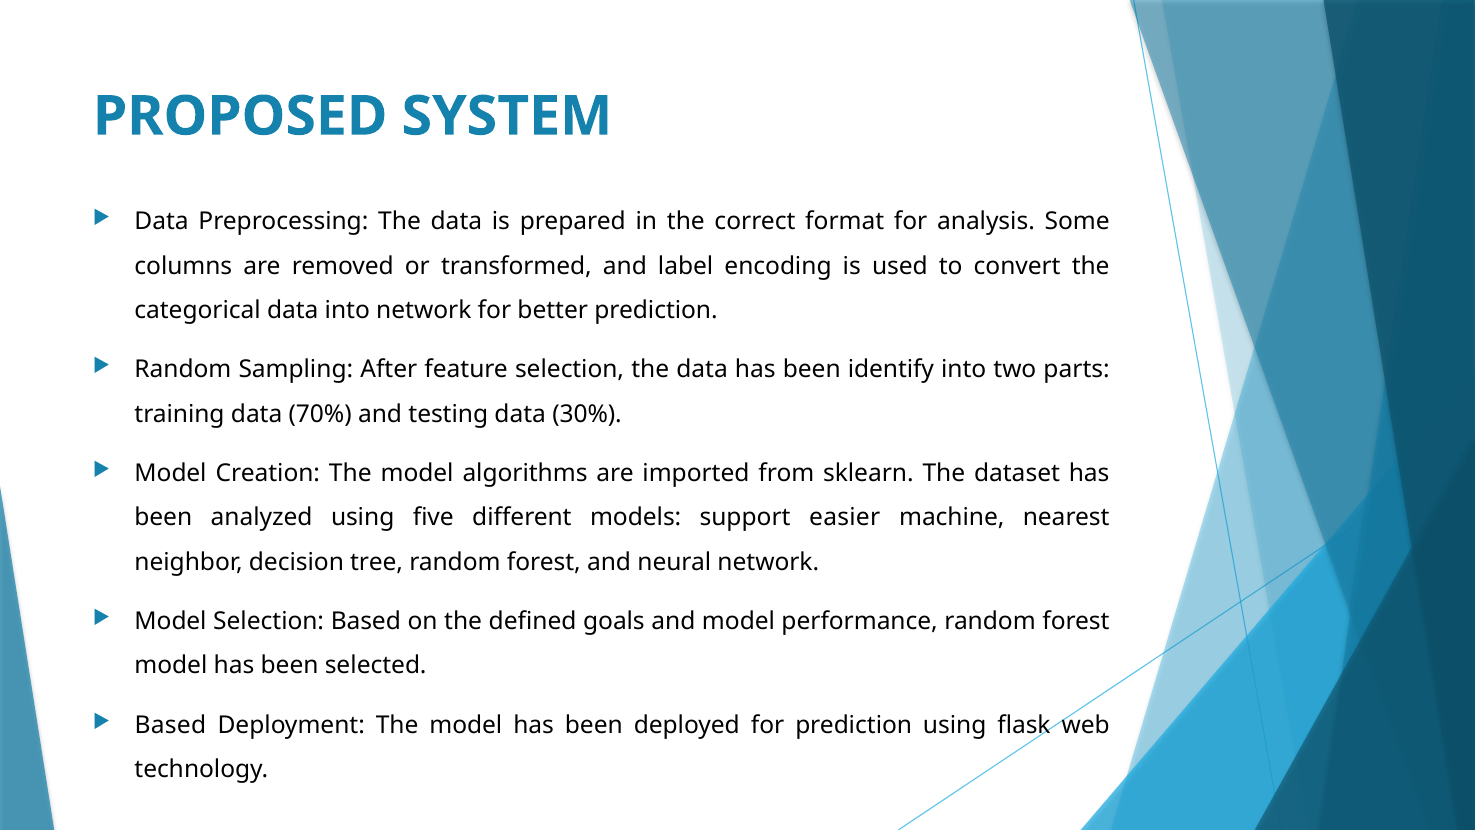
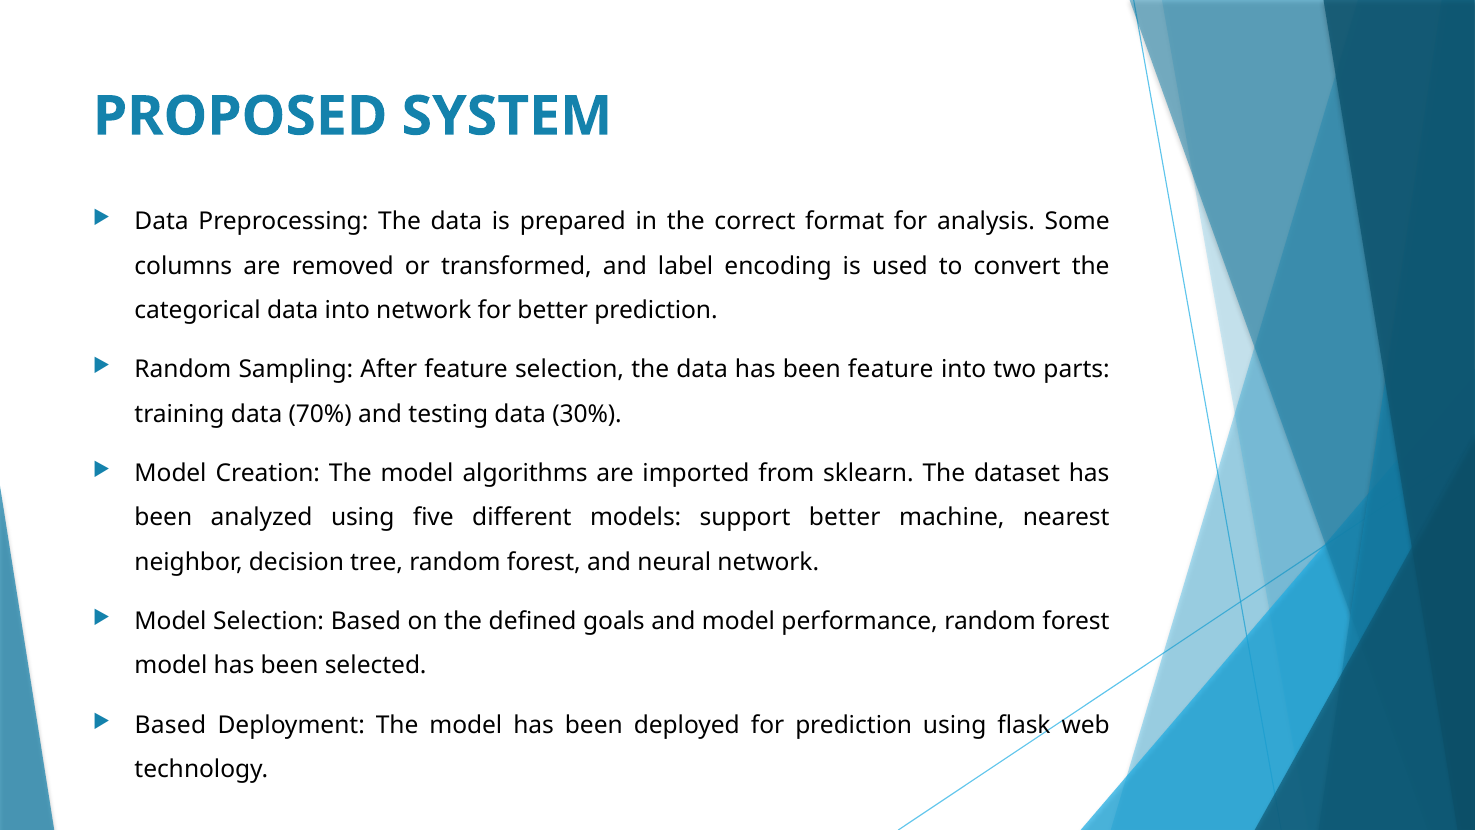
been identify: identify -> feature
support easier: easier -> better
